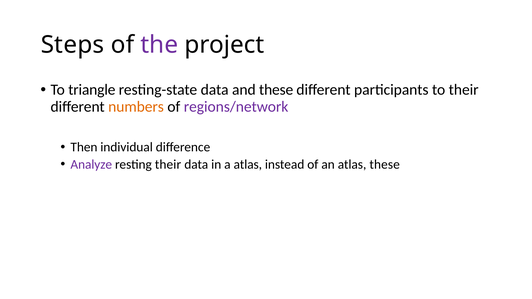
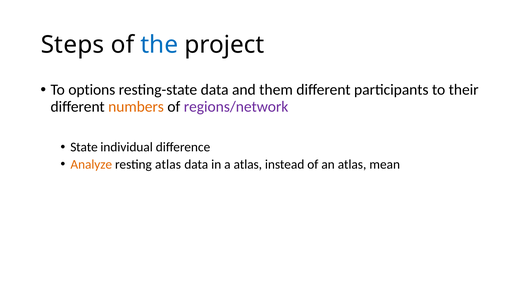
the colour: purple -> blue
triangle: triangle -> options
and these: these -> them
Then: Then -> State
Analyze colour: purple -> orange
resting their: their -> atlas
atlas these: these -> mean
